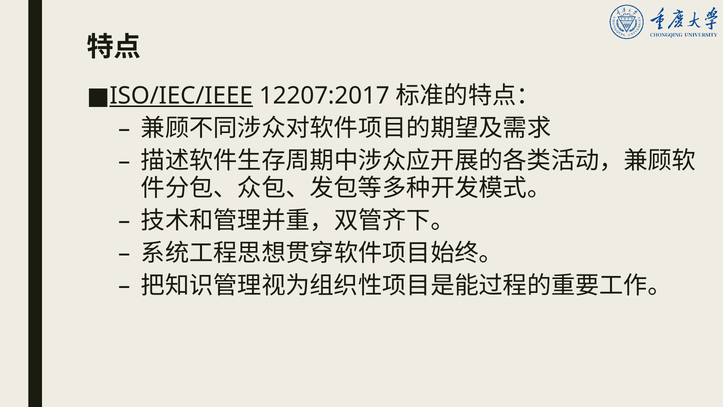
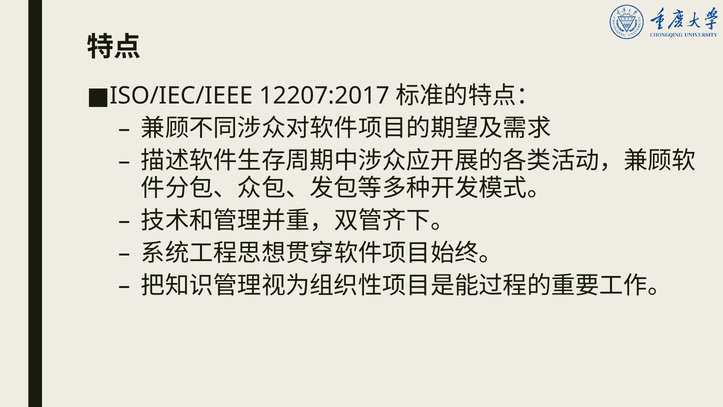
ISO/IEC/IEEE underline: present -> none
